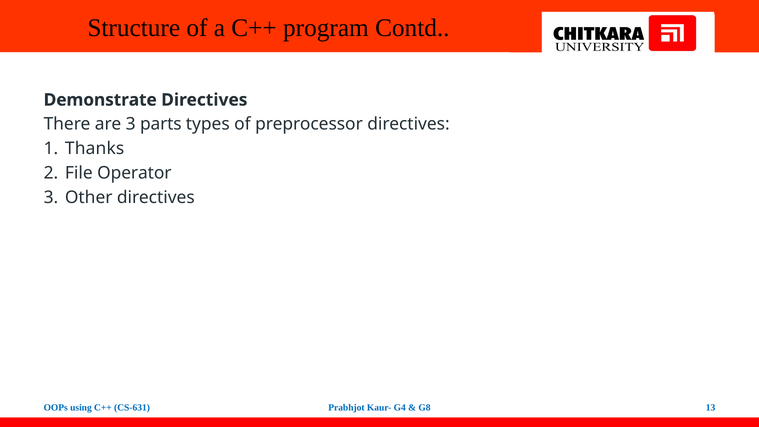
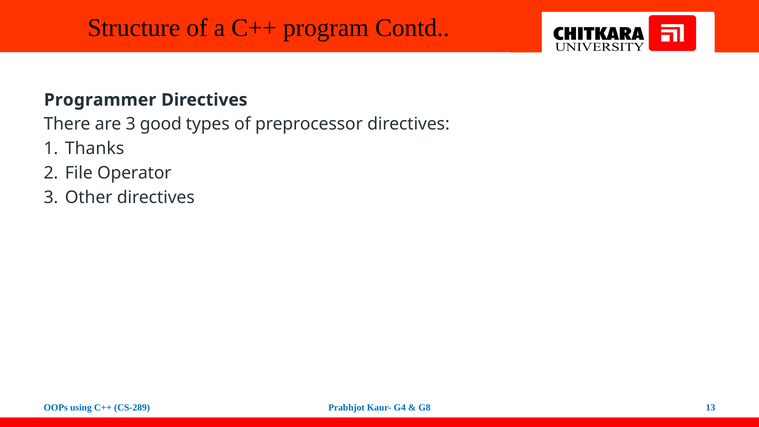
Demonstrate: Demonstrate -> Programmer
parts: parts -> good
CS-631: CS-631 -> CS-289
